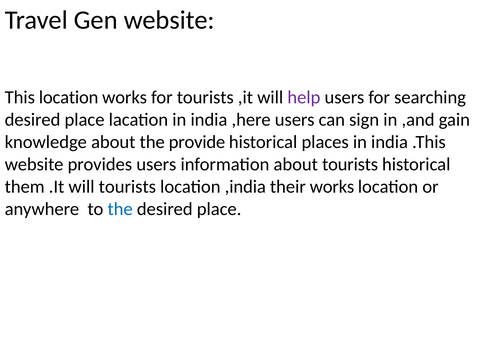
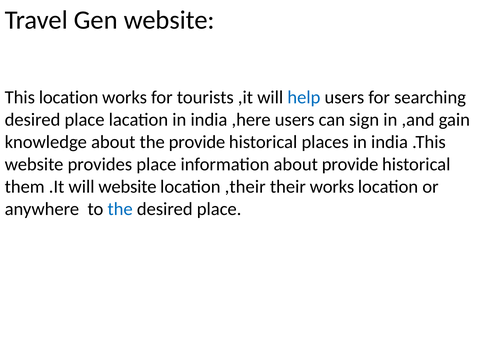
help colour: purple -> blue
provides users: users -> place
about tourists: tourists -> provide
will tourists: tourists -> website
,india: ,india -> ,their
